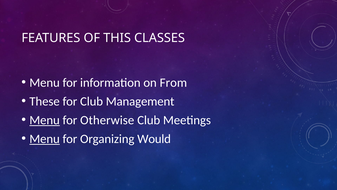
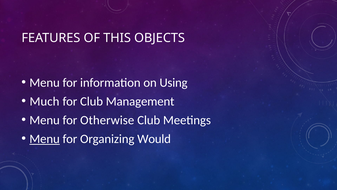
CLASSES: CLASSES -> OBJECTS
From: From -> Using
These: These -> Much
Menu at (45, 120) underline: present -> none
